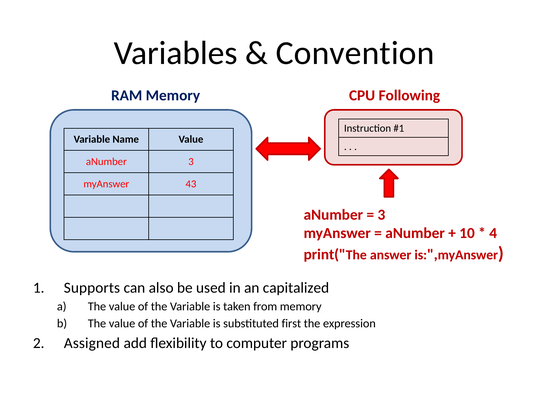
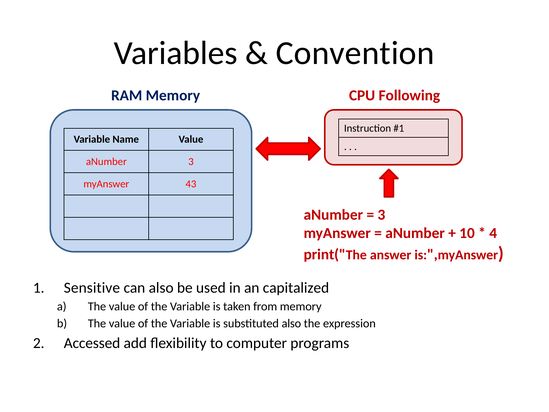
Supports: Supports -> Sensitive
substituted first: first -> also
Assigned: Assigned -> Accessed
